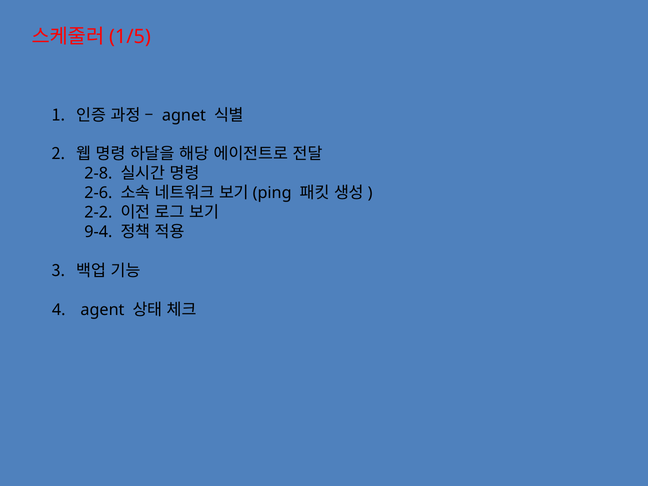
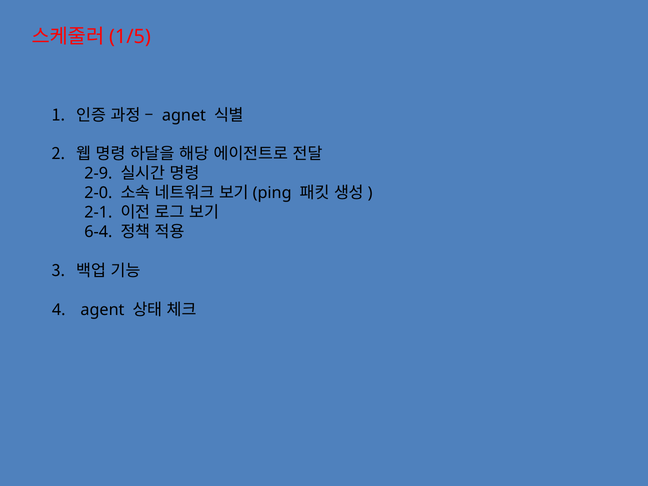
2-8: 2-8 -> 2-9
2-6: 2-6 -> 2-0
2-2: 2-2 -> 2-1
9-4: 9-4 -> 6-4
